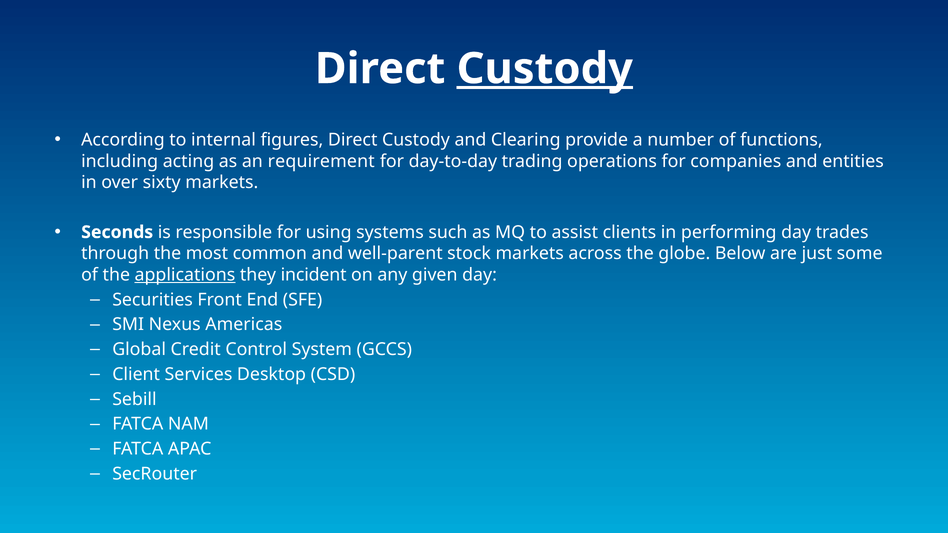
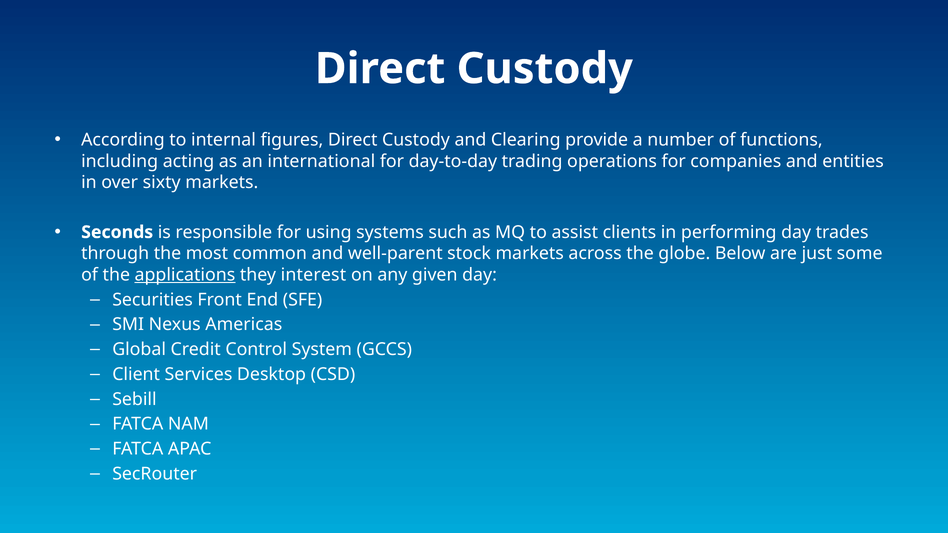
Custody at (545, 69) underline: present -> none
requirement: requirement -> international
incident: incident -> interest
